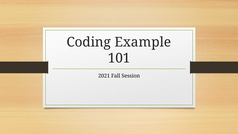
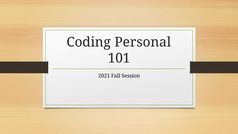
Example: Example -> Personal
